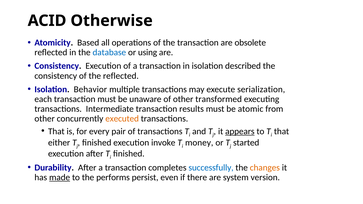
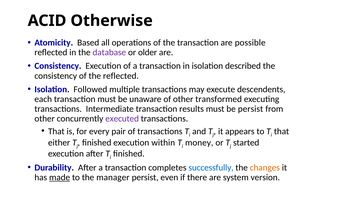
obsolete: obsolete -> possible
database colour: blue -> purple
using: using -> older
Behavior: Behavior -> Followed
serialization: serialization -> descendents
be atomic: atomic -> persist
executed colour: orange -> purple
appears underline: present -> none
invoke: invoke -> within
performs: performs -> manager
